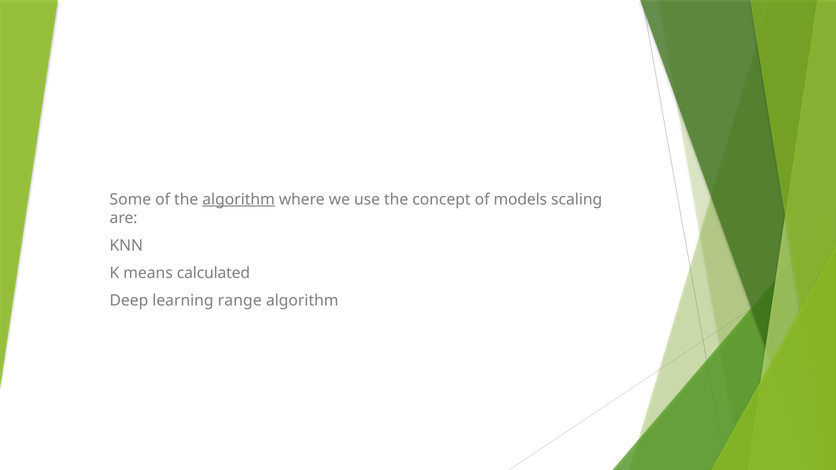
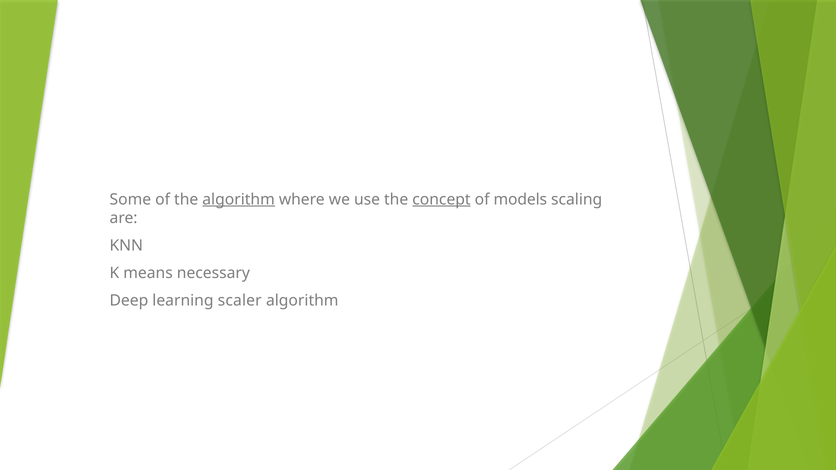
concept underline: none -> present
calculated: calculated -> necessary
range: range -> scaler
